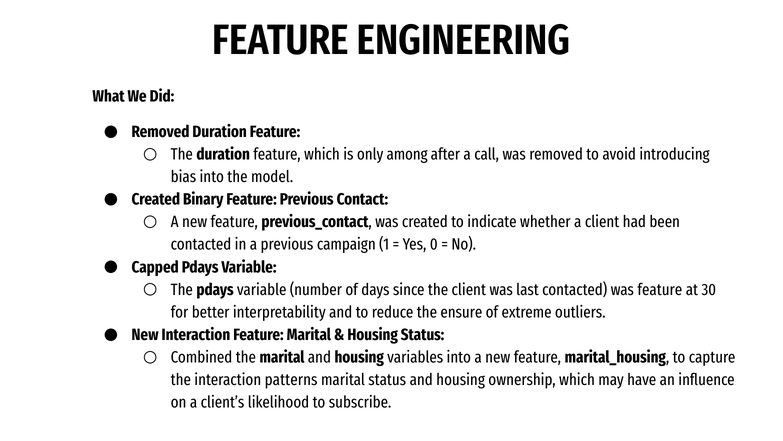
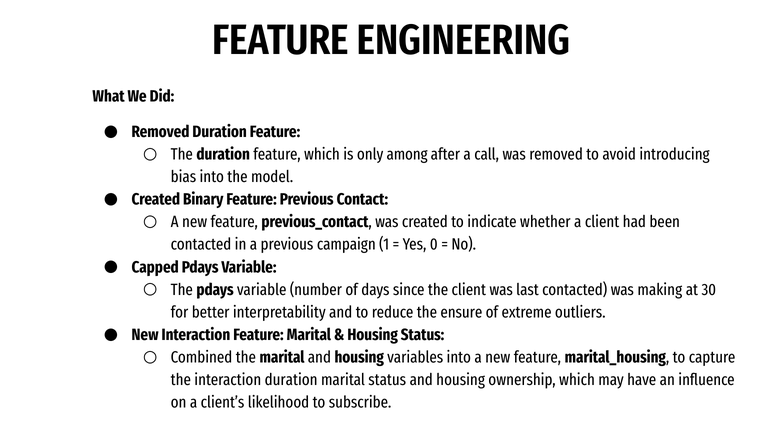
was feature: feature -> making
interaction patterns: patterns -> duration
